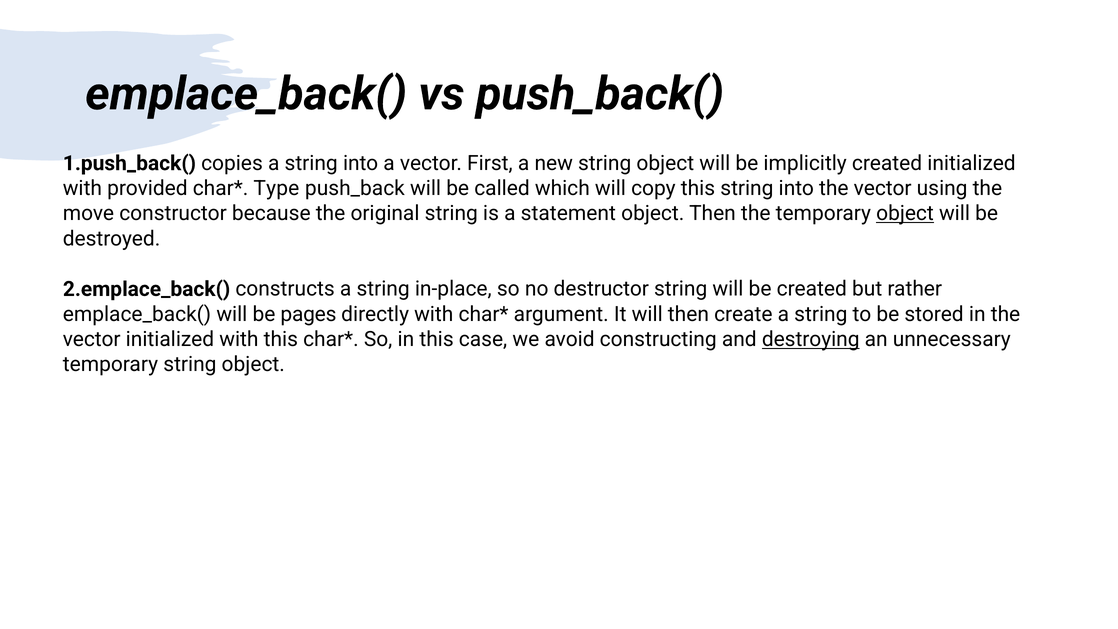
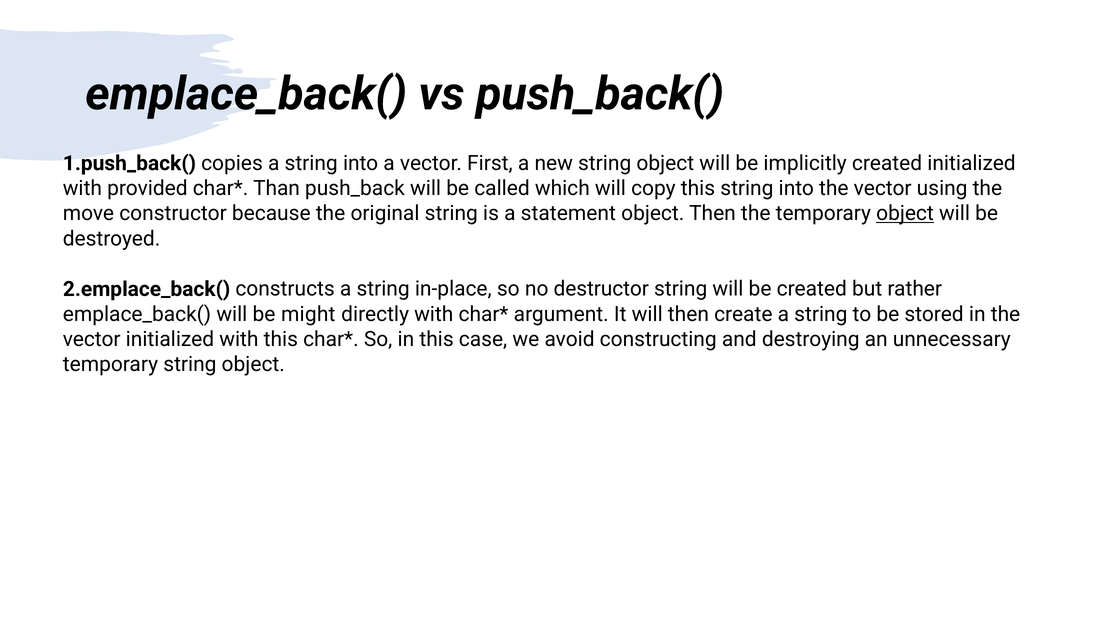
Type: Type -> Than
pages: pages -> might
destroying underline: present -> none
